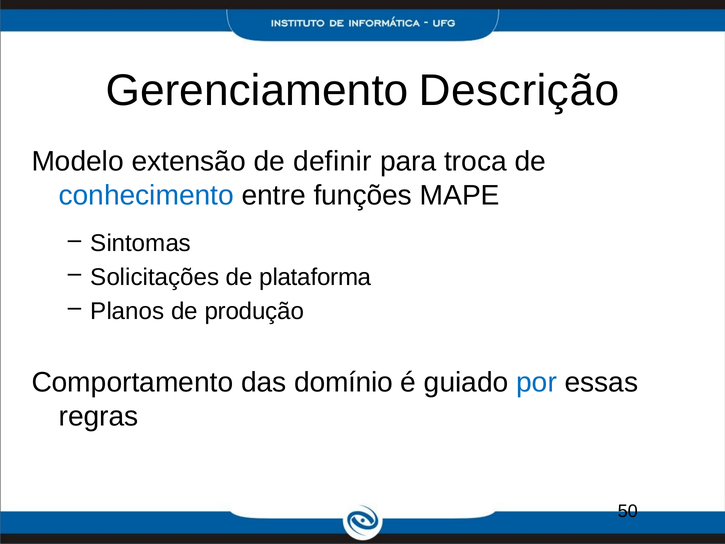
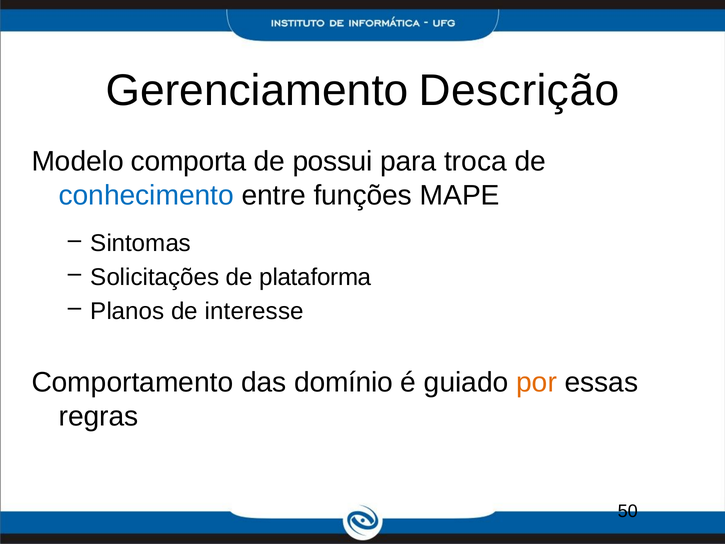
extensão: extensão -> comporta
definir: definir -> possui
produção: produção -> interesse
por colour: blue -> orange
